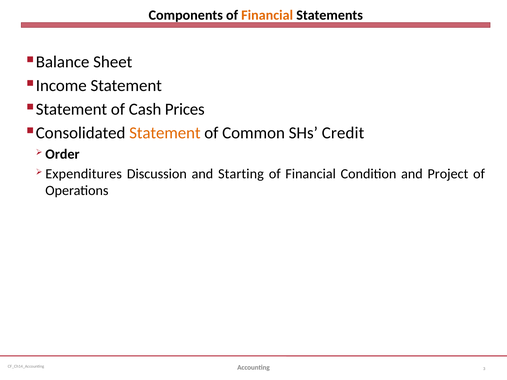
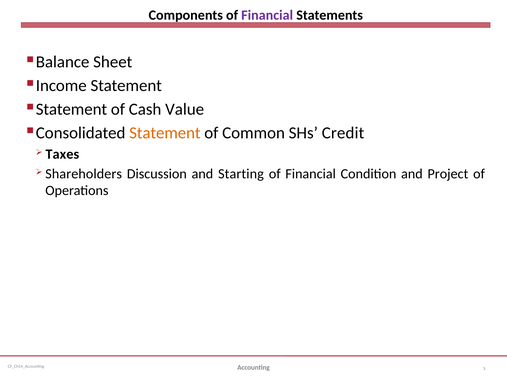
Financial at (267, 15) colour: orange -> purple
Prices: Prices -> Value
Order: Order -> Taxes
Expenditures: Expenditures -> Shareholders
